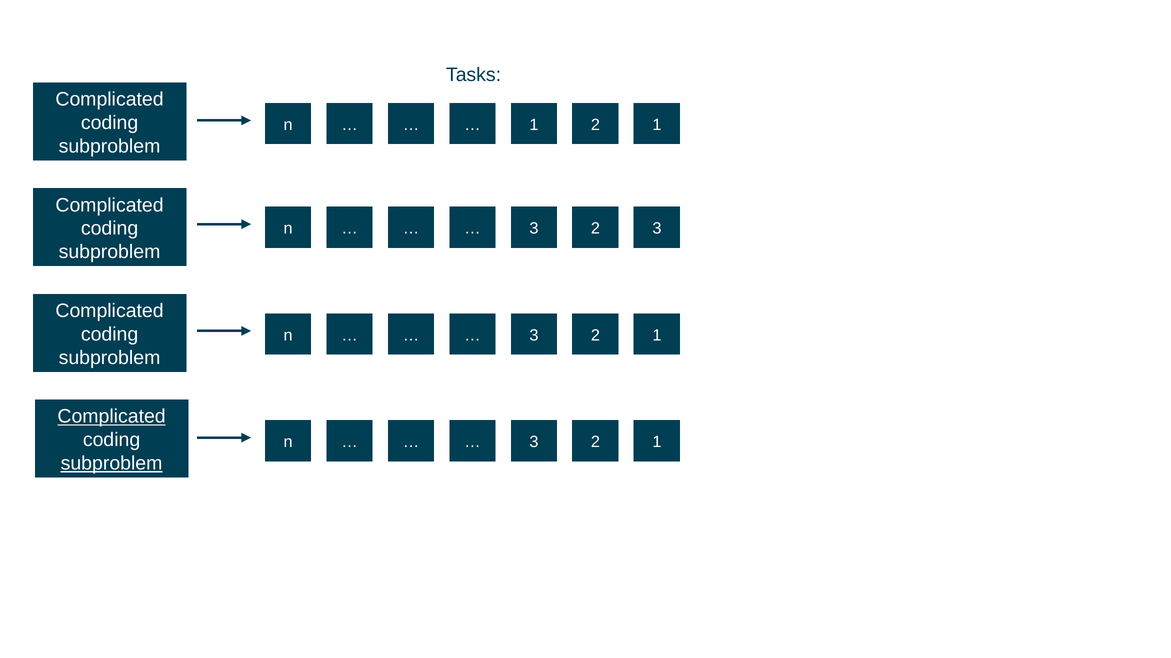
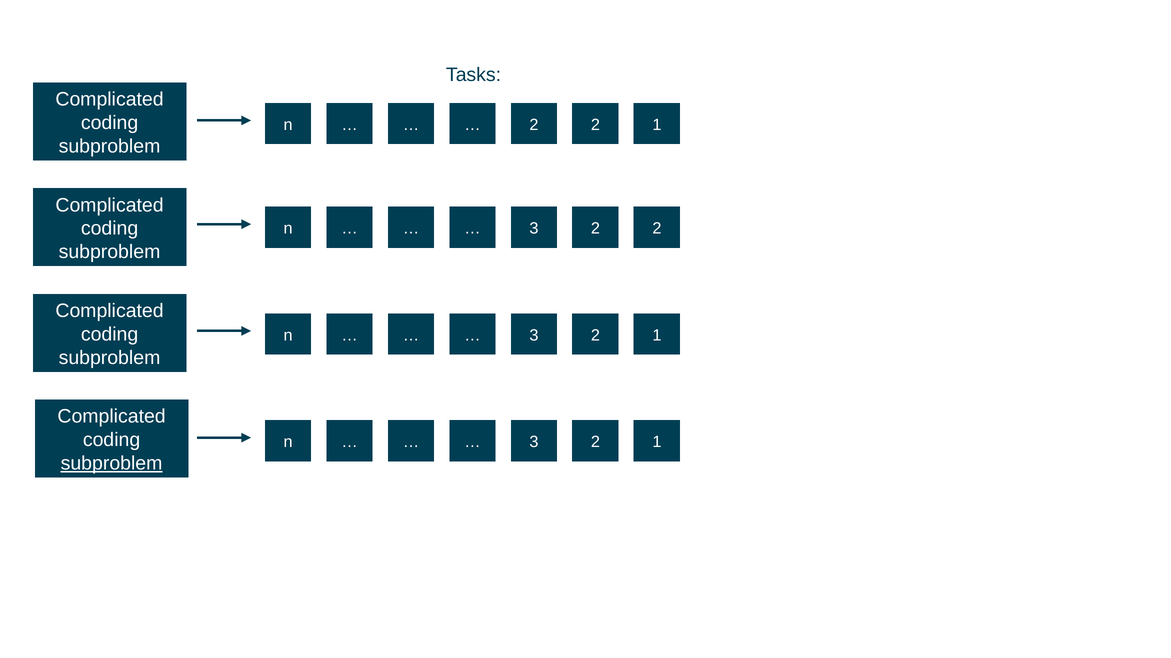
1 at (534, 125): 1 -> 2
3 2 3: 3 -> 2
Complicated at (112, 417) underline: present -> none
